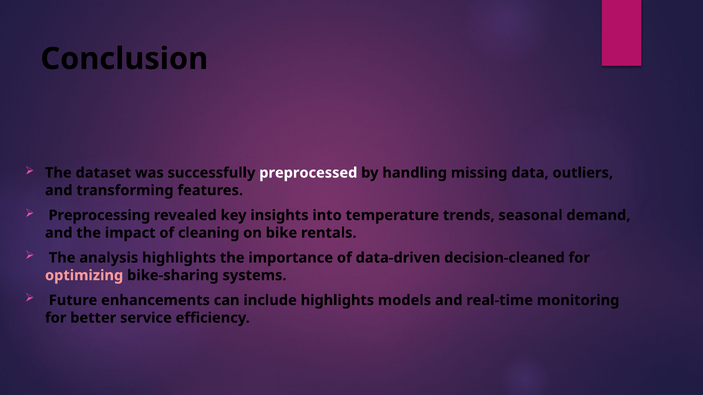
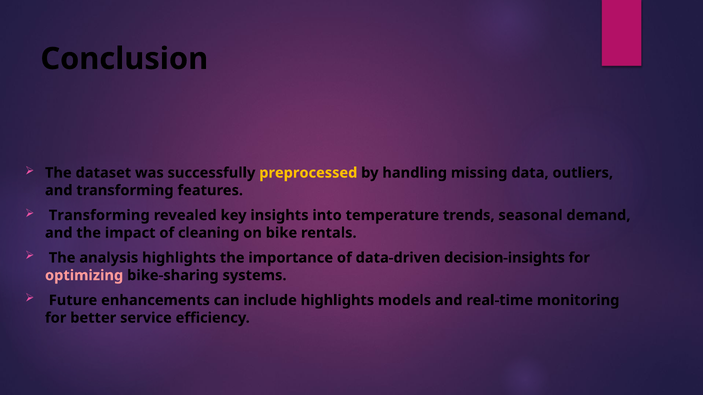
preprocessed colour: white -> yellow
Preprocessing at (99, 216): Preprocessing -> Transforming
decision-cleaned: decision-cleaned -> decision-insights
